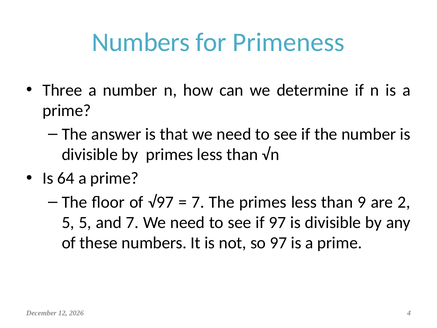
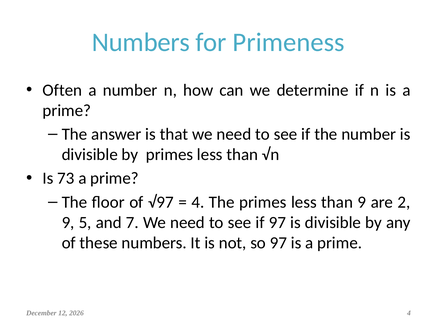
Three: Three -> Often
64: 64 -> 73
7 at (198, 202): 7 -> 4
5 at (68, 222): 5 -> 9
